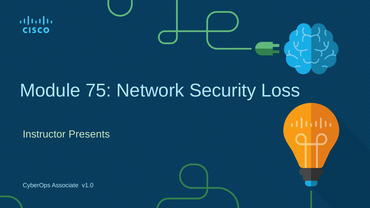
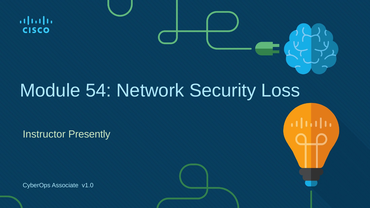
75: 75 -> 54
Presents: Presents -> Presently
